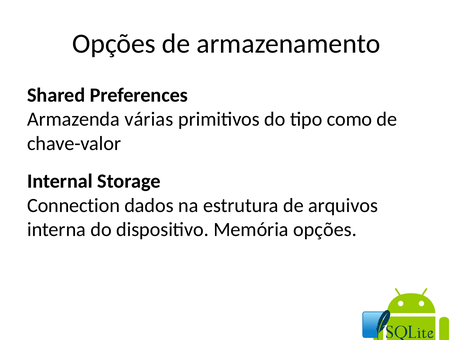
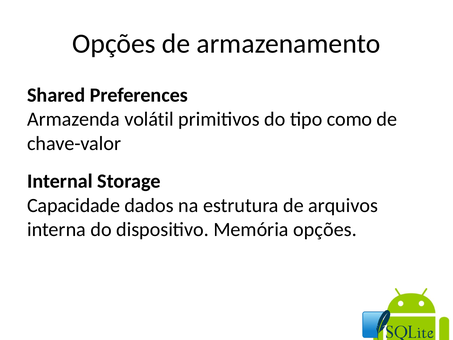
várias: várias -> volátil
Connection: Connection -> Capacidade
